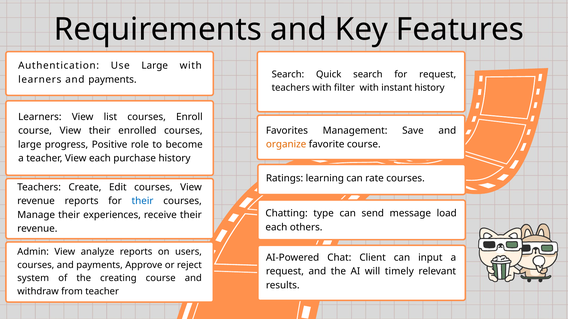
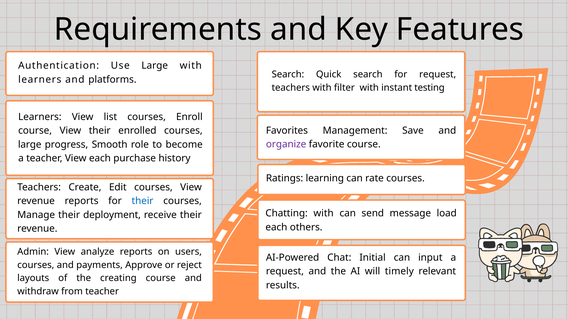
learners and payments: payments -> platforms
instant history: history -> testing
organize colour: orange -> purple
Positive: Positive -> Smooth
Chatting type: type -> with
experiences: experiences -> deployment
Client: Client -> Initial
system: system -> layouts
